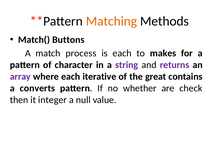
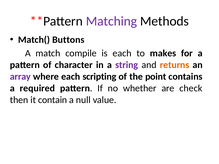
Matching colour: orange -> purple
process: process -> compile
returns colour: purple -> orange
iterative: iterative -> scripting
great: great -> point
converts: converts -> required
integer: integer -> contain
